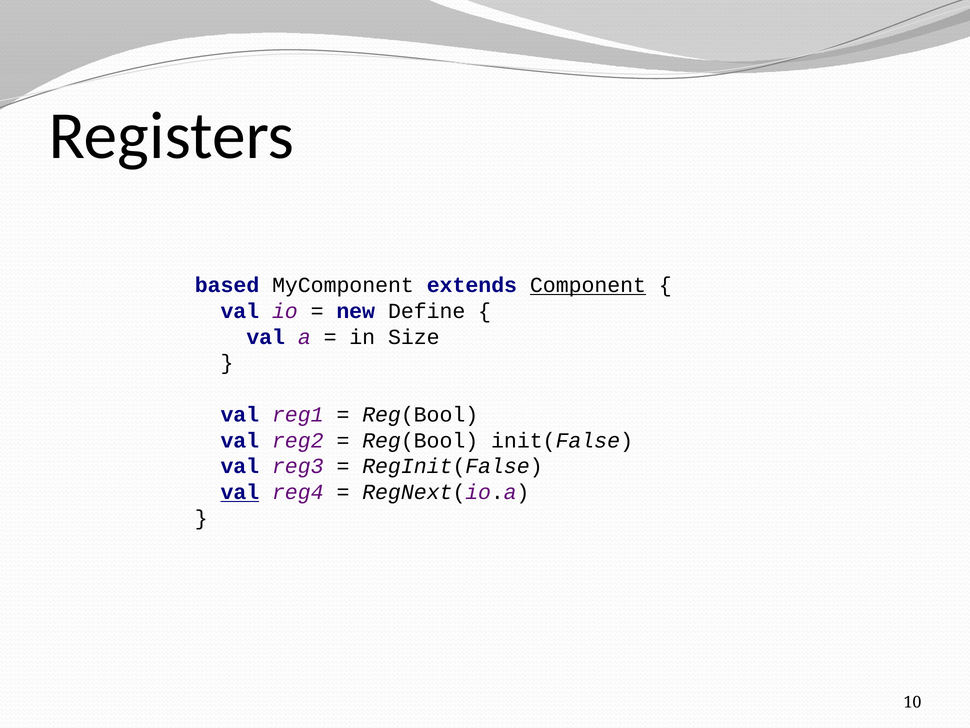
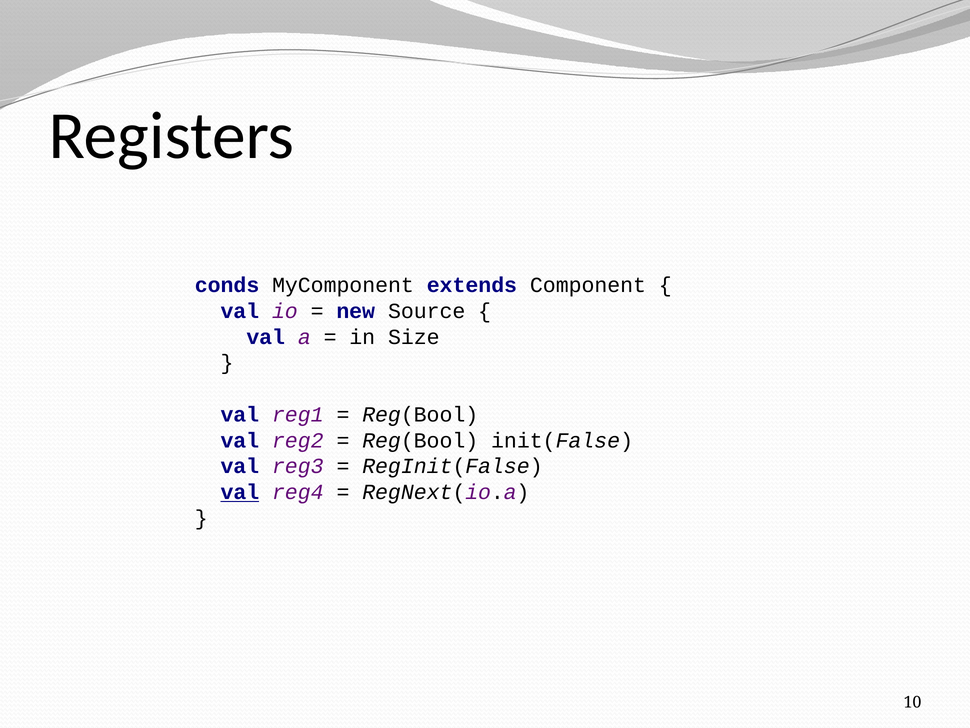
based: based -> conds
Component underline: present -> none
Define: Define -> Source
